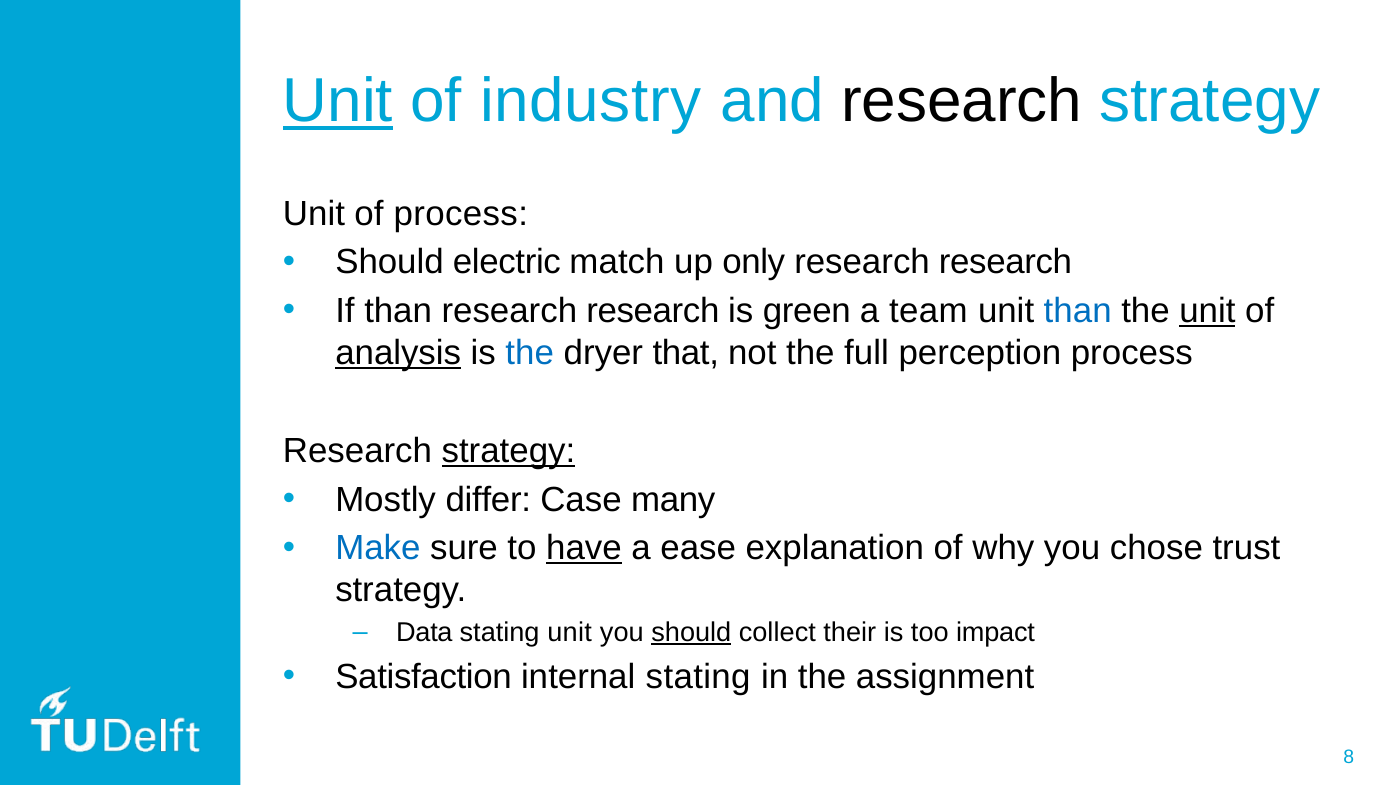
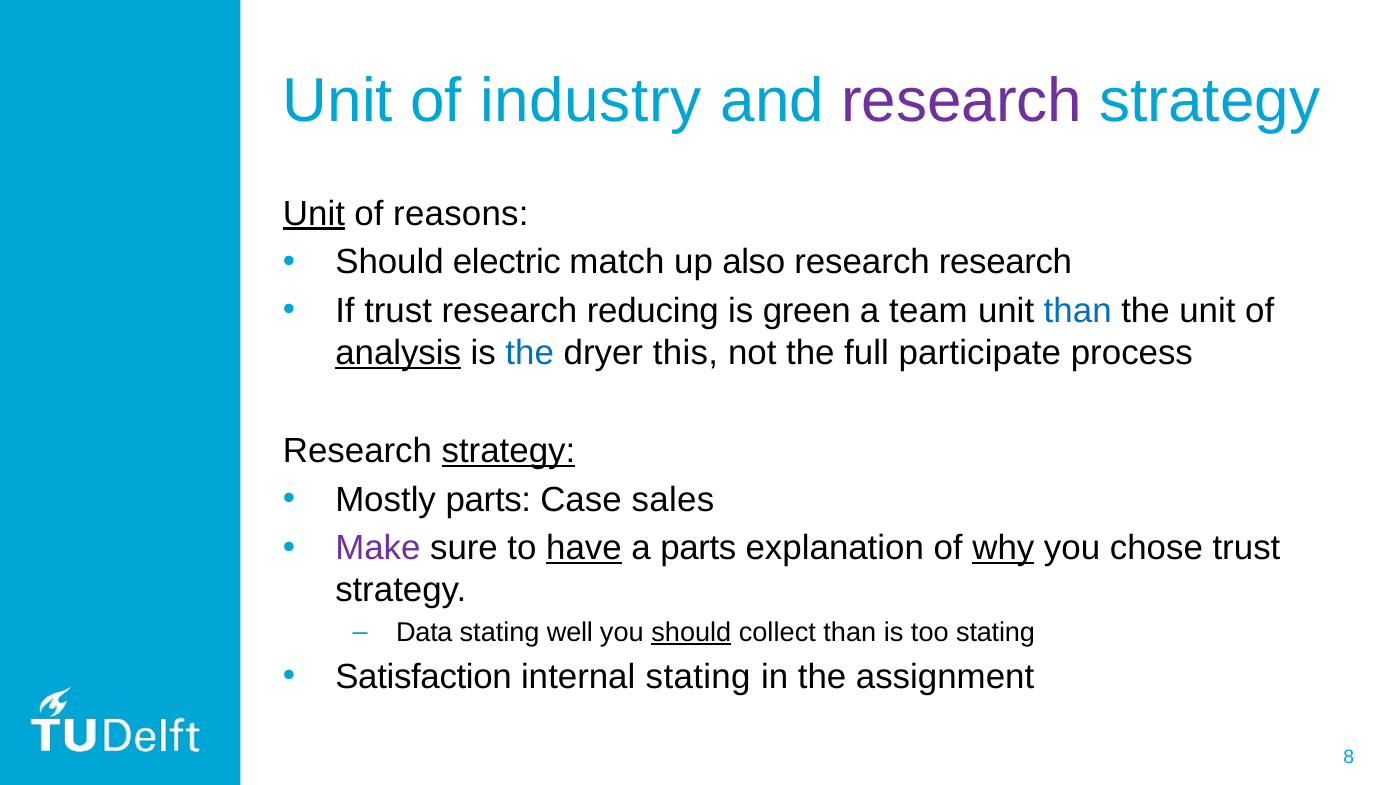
Unit at (338, 101) underline: present -> none
research at (962, 101) colour: black -> purple
Unit at (314, 213) underline: none -> present
of process: process -> reasons
only: only -> also
If than: than -> trust
research at (653, 311): research -> reducing
unit at (1207, 311) underline: present -> none
that: that -> this
perception: perception -> participate
Mostly differ: differ -> parts
many: many -> sales
Make colour: blue -> purple
a ease: ease -> parts
why underline: none -> present
stating unit: unit -> well
collect their: their -> than
too impact: impact -> stating
